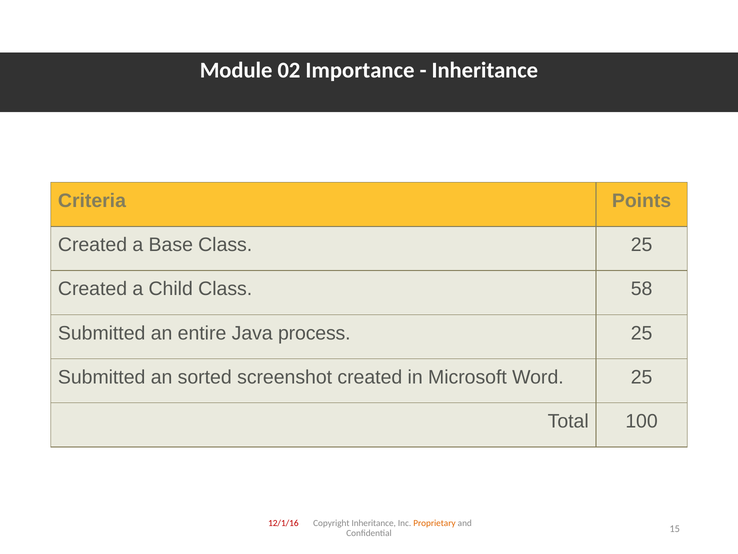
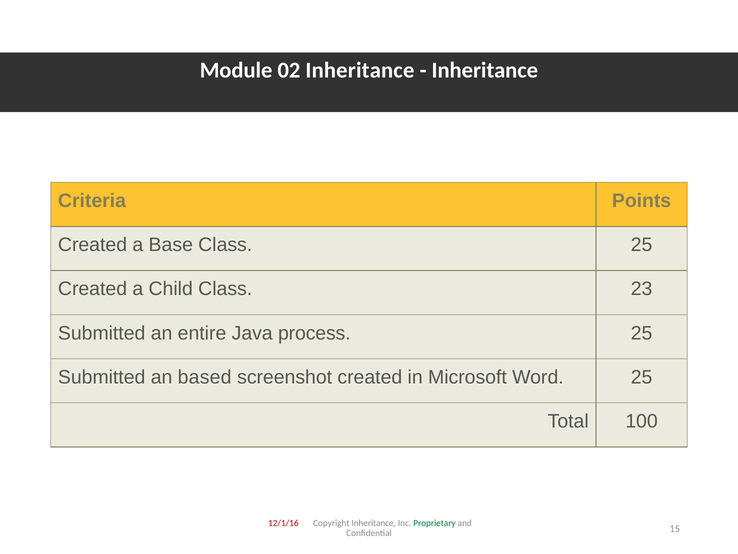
02 Importance: Importance -> Inheritance
58: 58 -> 23
sorted: sorted -> based
Proprietary colour: orange -> green
